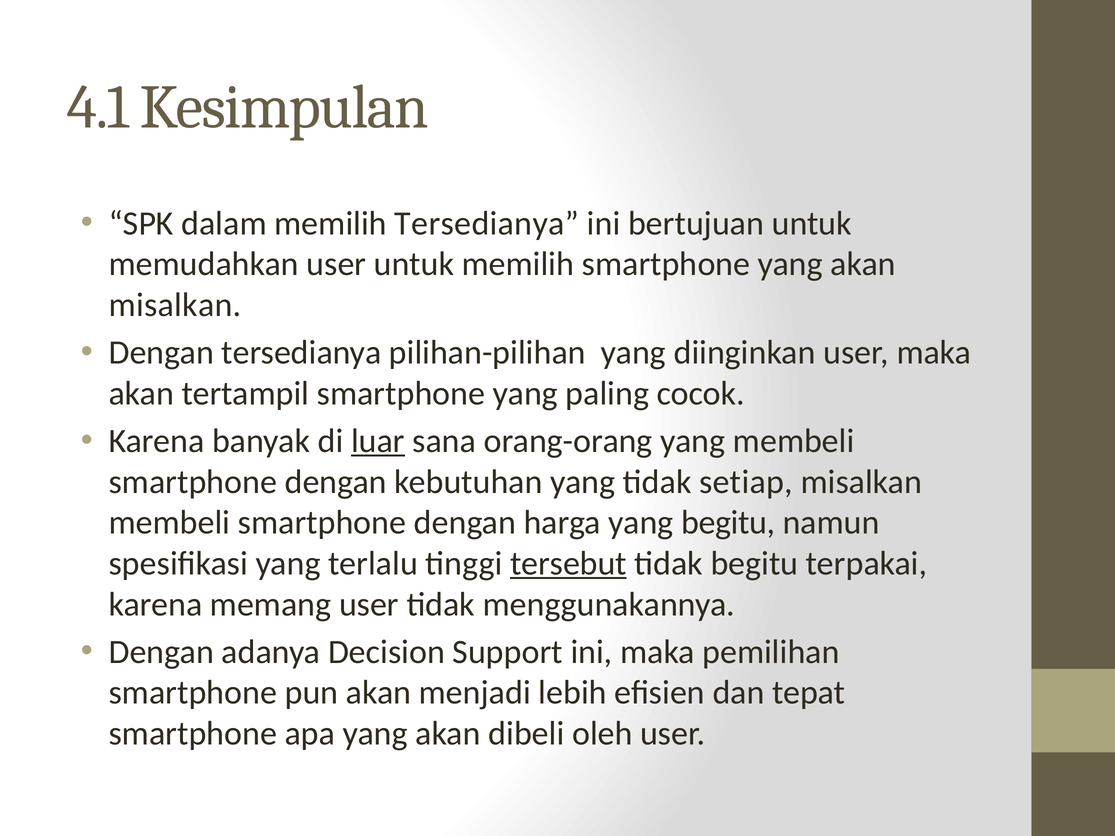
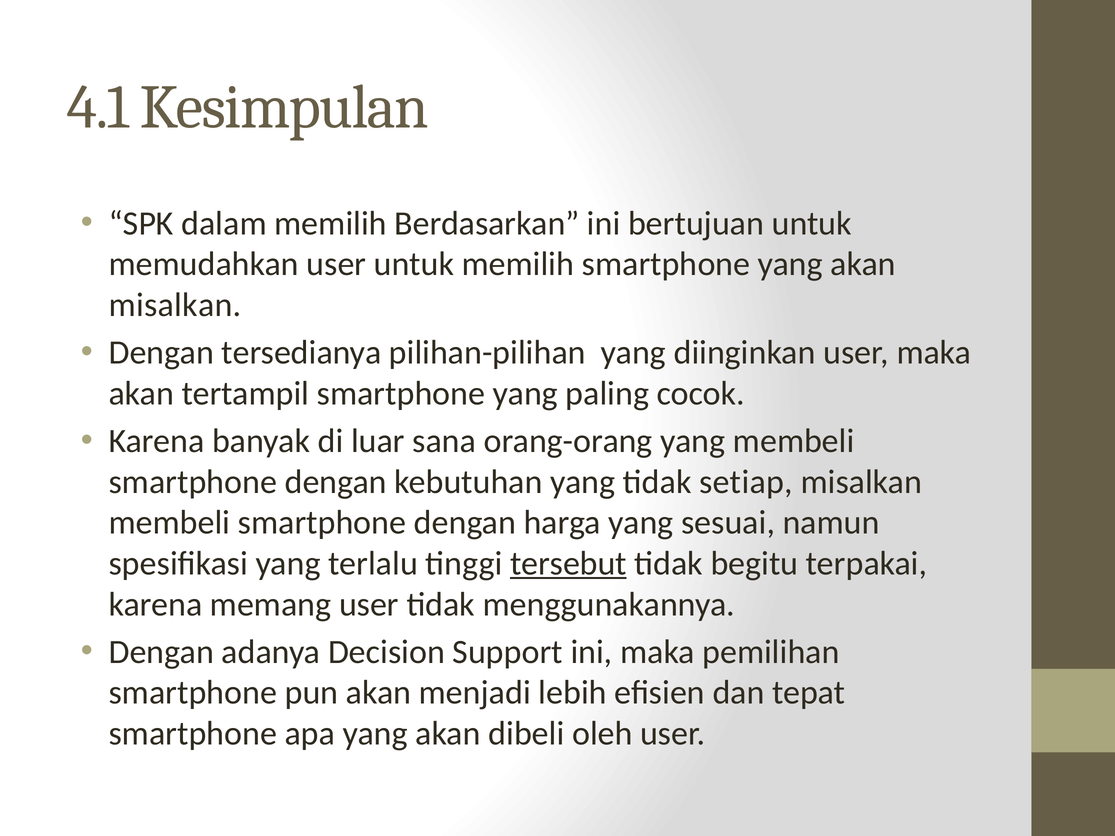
memilih Tersedianya: Tersedianya -> Berdasarkan
luar underline: present -> none
yang begitu: begitu -> sesuai
